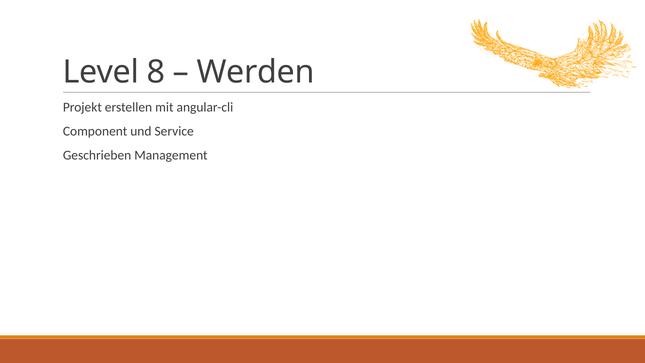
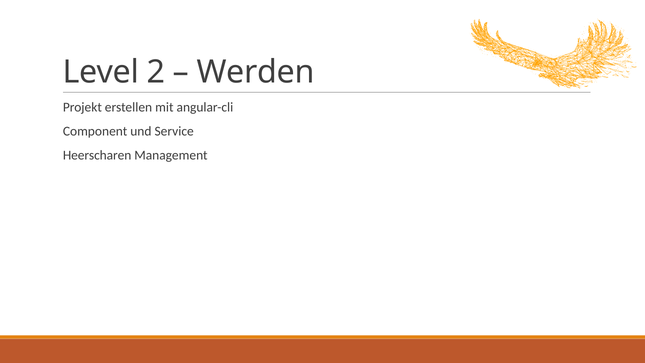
8: 8 -> 2
Geschrieben: Geschrieben -> Heerscharen
